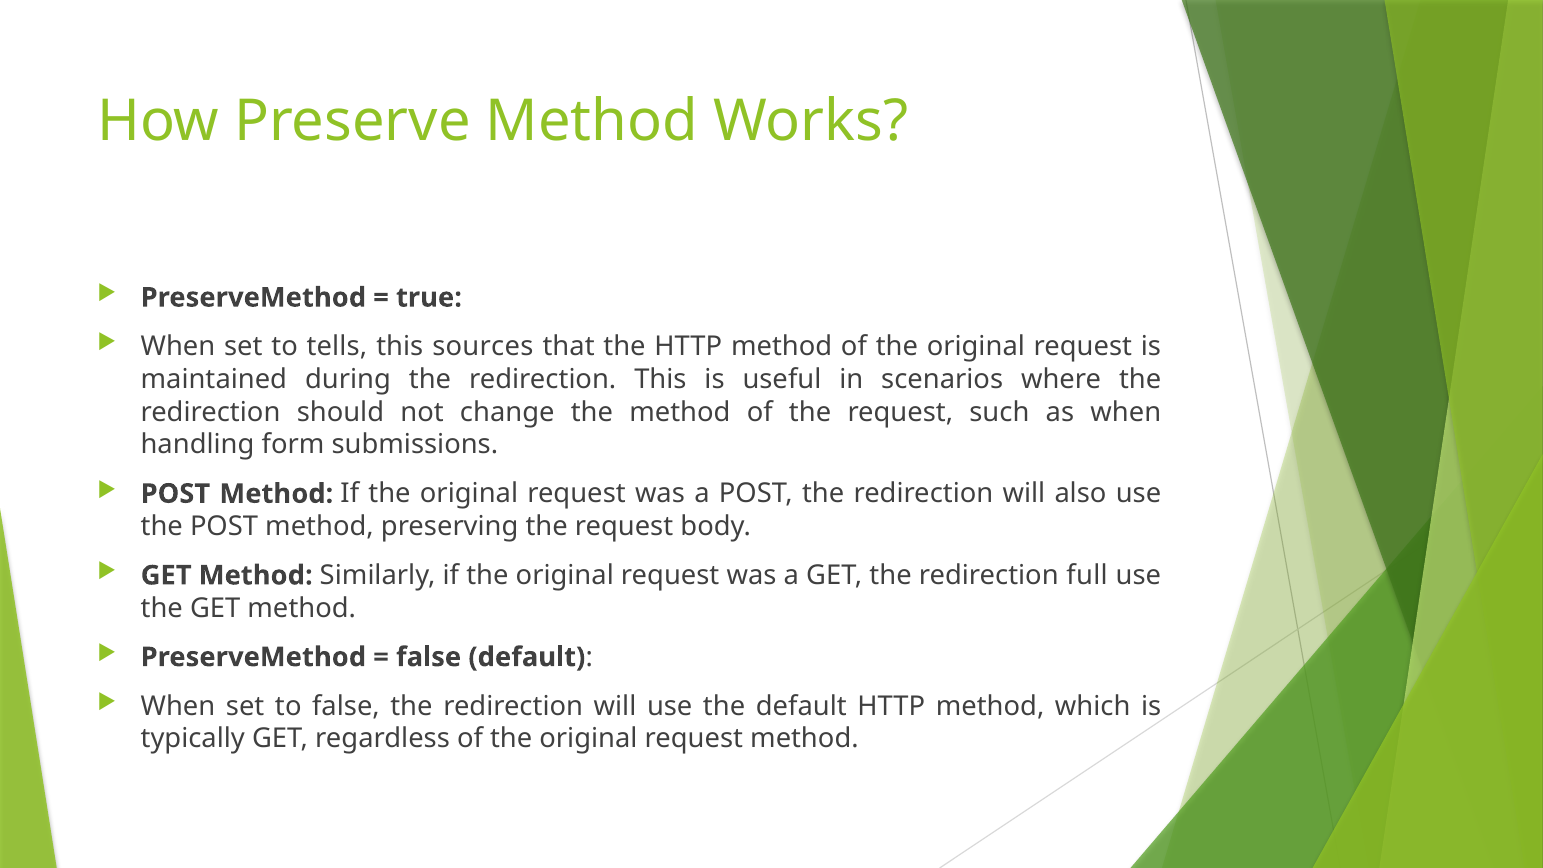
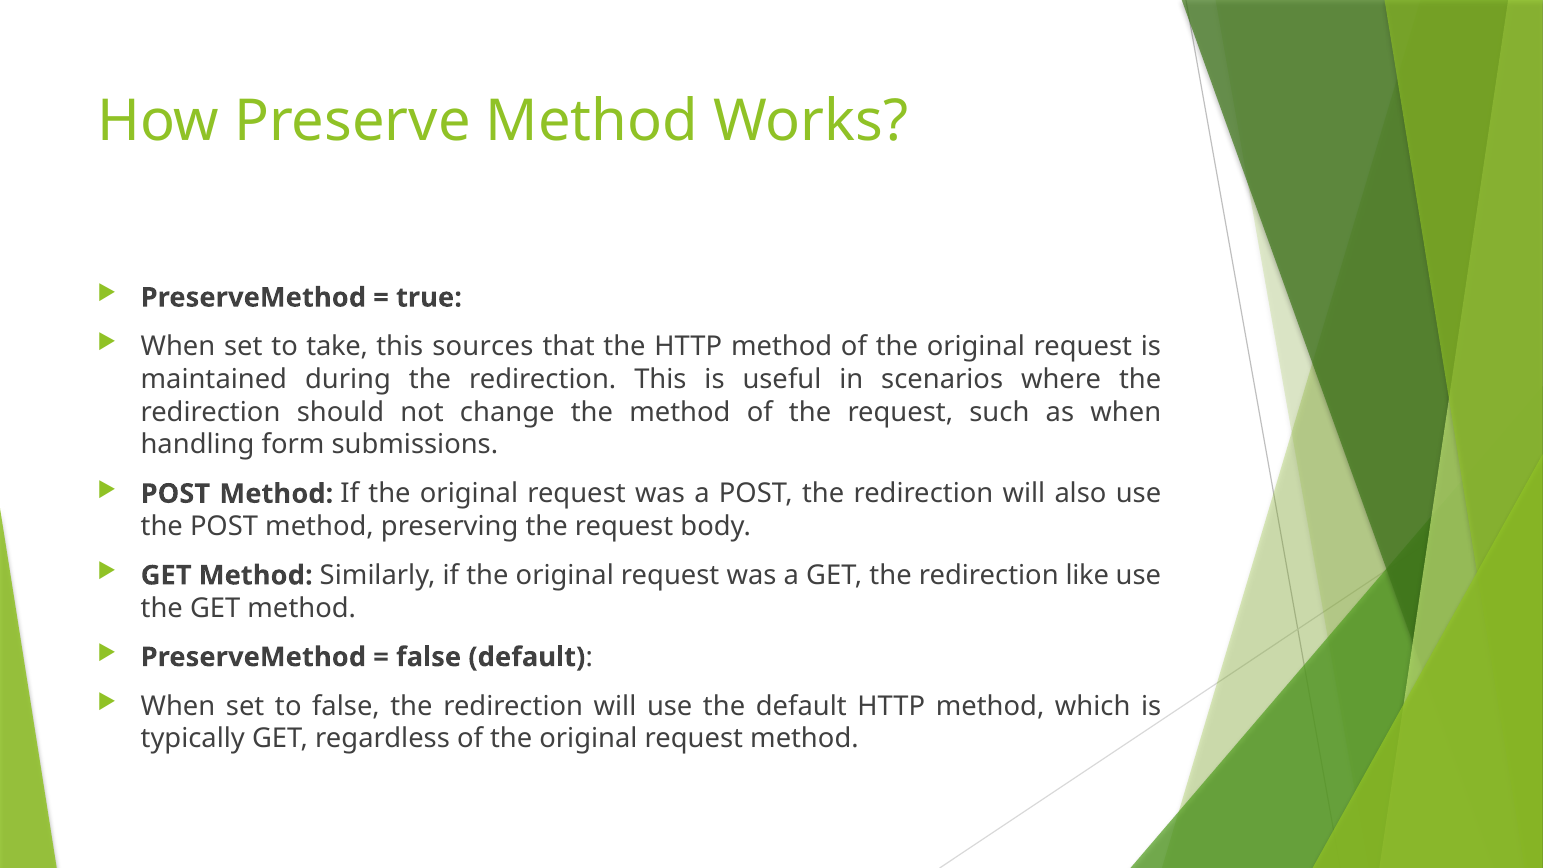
tells: tells -> take
full: full -> like
